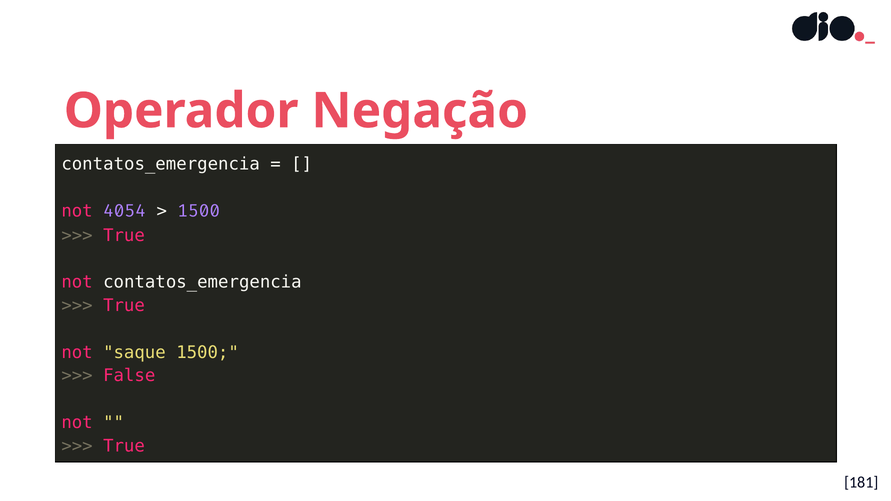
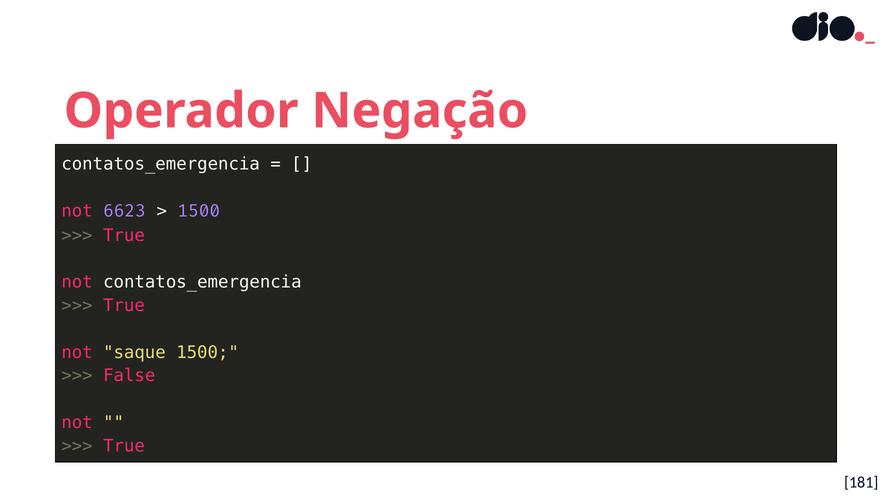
4054: 4054 -> 6623
